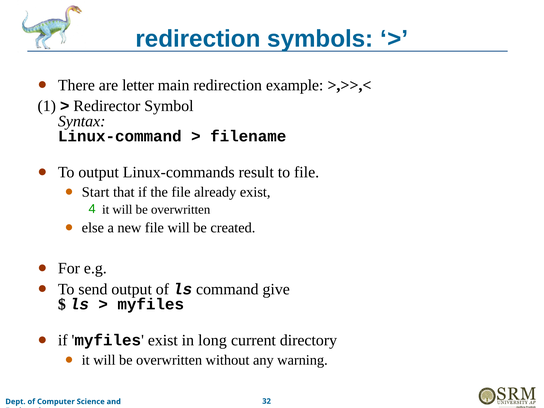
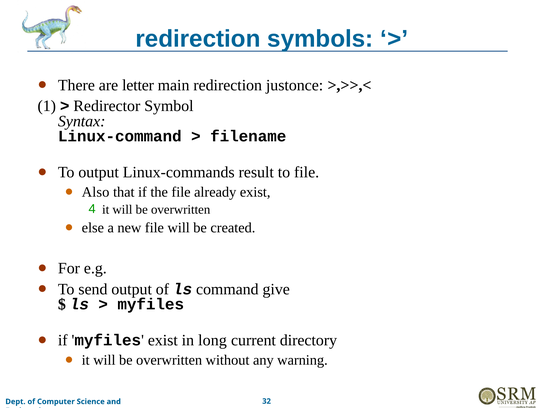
example: example -> justonce
Start: Start -> Also
